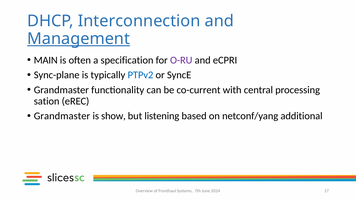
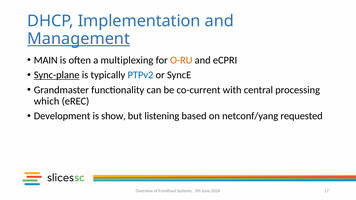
Interconnection: Interconnection -> Implementation
specification: specification -> multiplexing
O-RU colour: purple -> orange
Sync-plane underline: none -> present
sation: sation -> which
Grandmaster at (62, 116): Grandmaster -> Development
additional: additional -> requested
